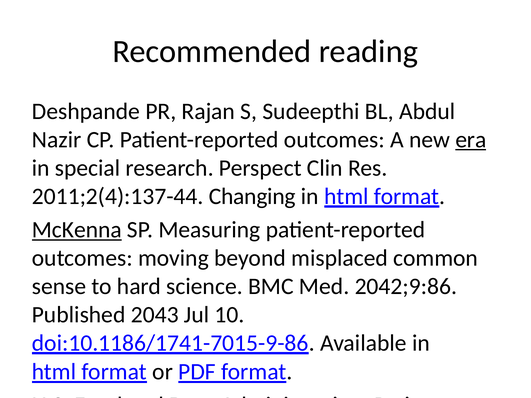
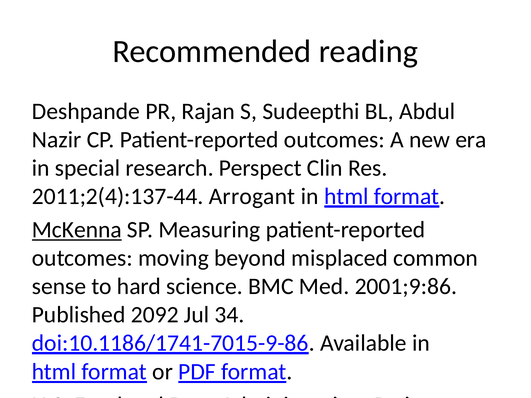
era underline: present -> none
2011;2(4):137-44 Changing: Changing -> Arrogant
2042;9:86: 2042;9:86 -> 2001;9:86
2043: 2043 -> 2092
10: 10 -> 34
